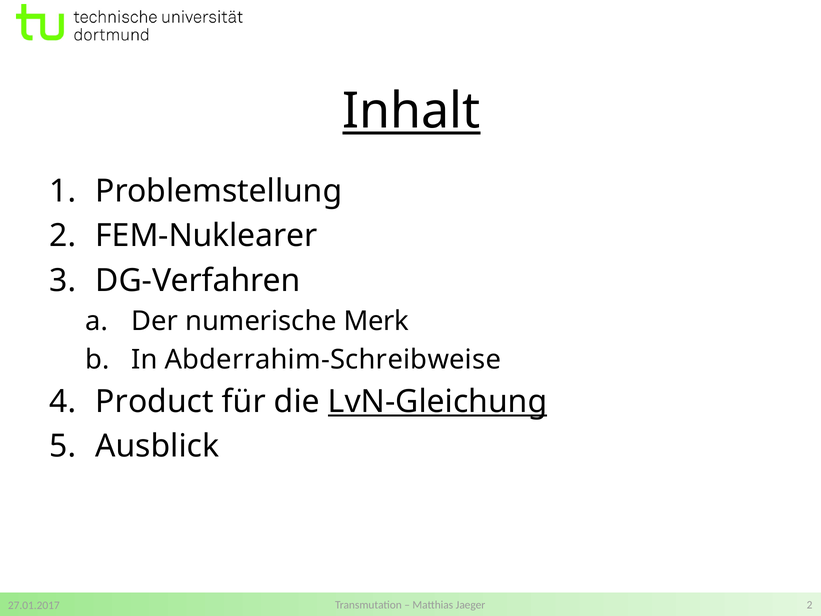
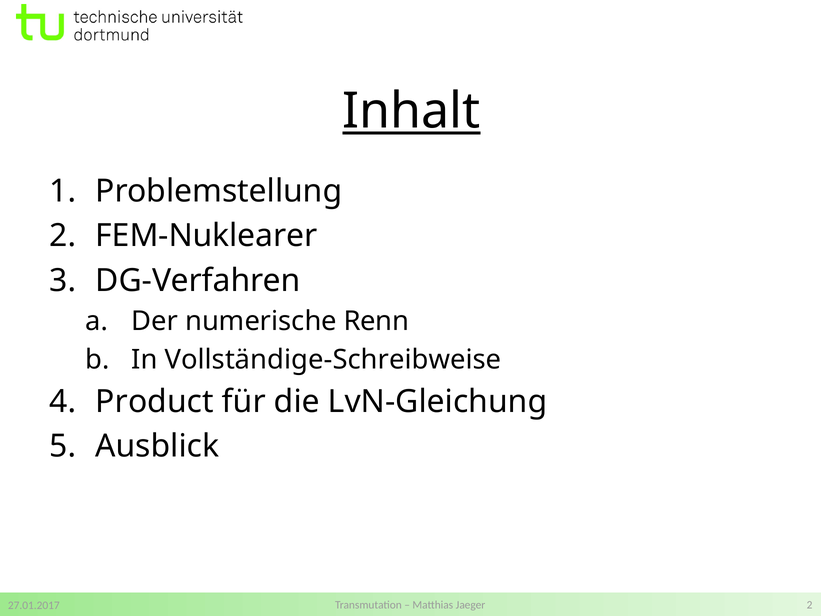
Merk: Merk -> Renn
Abderrahim-Schreibweise: Abderrahim-Schreibweise -> Vollständige-Schreibweise
LvN-Gleichung underline: present -> none
